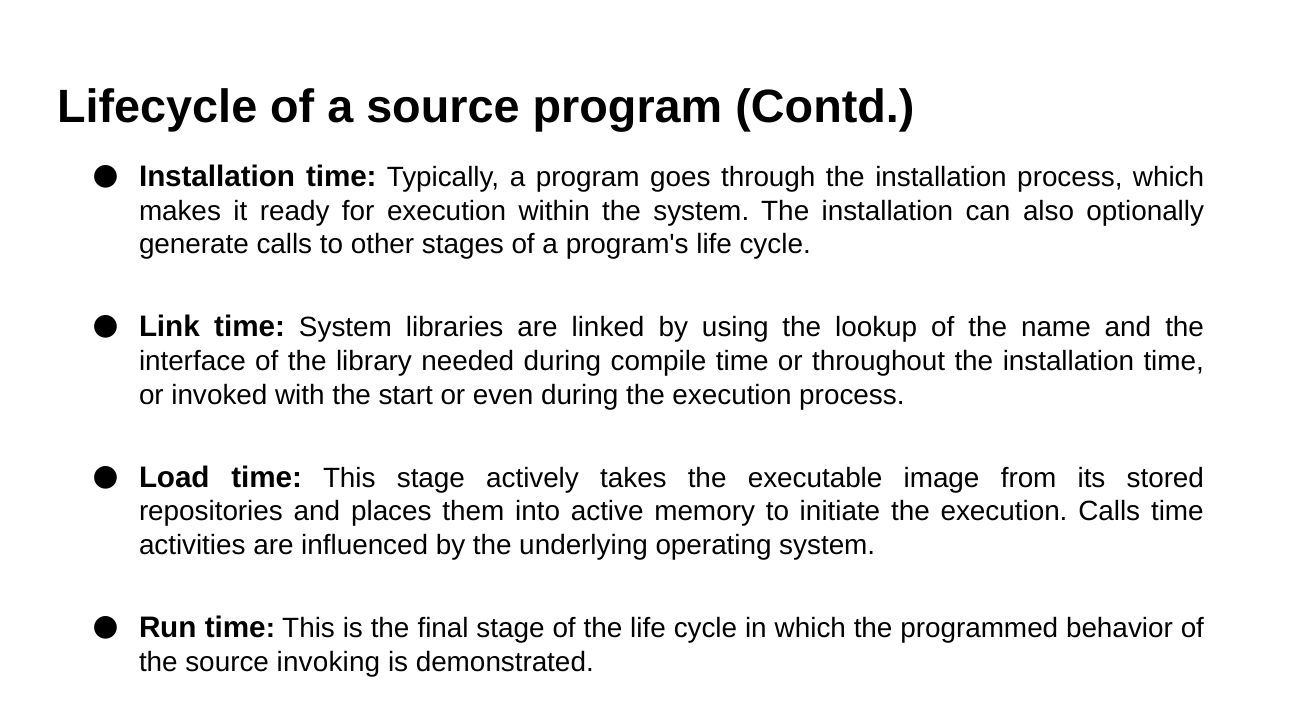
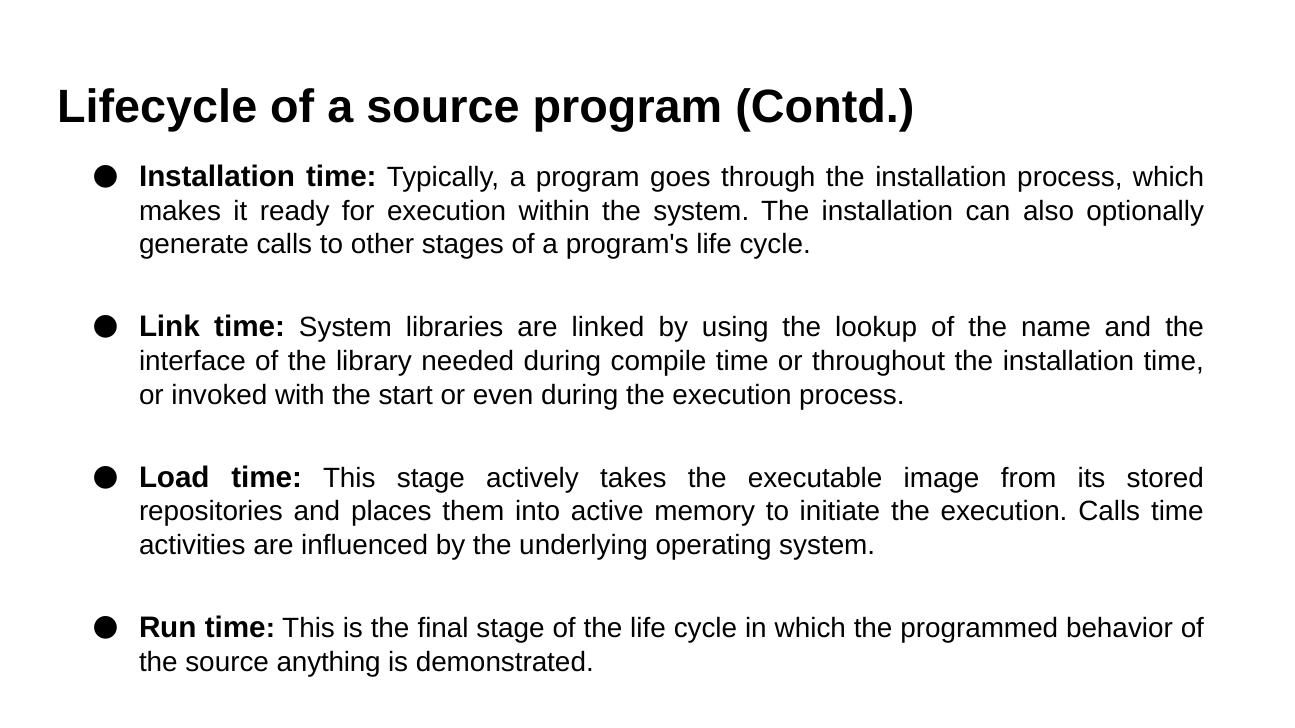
invoking: invoking -> anything
